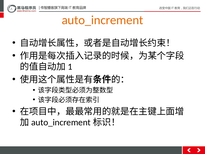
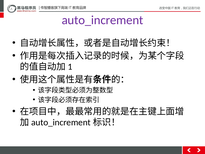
auto_increment colour: orange -> purple
